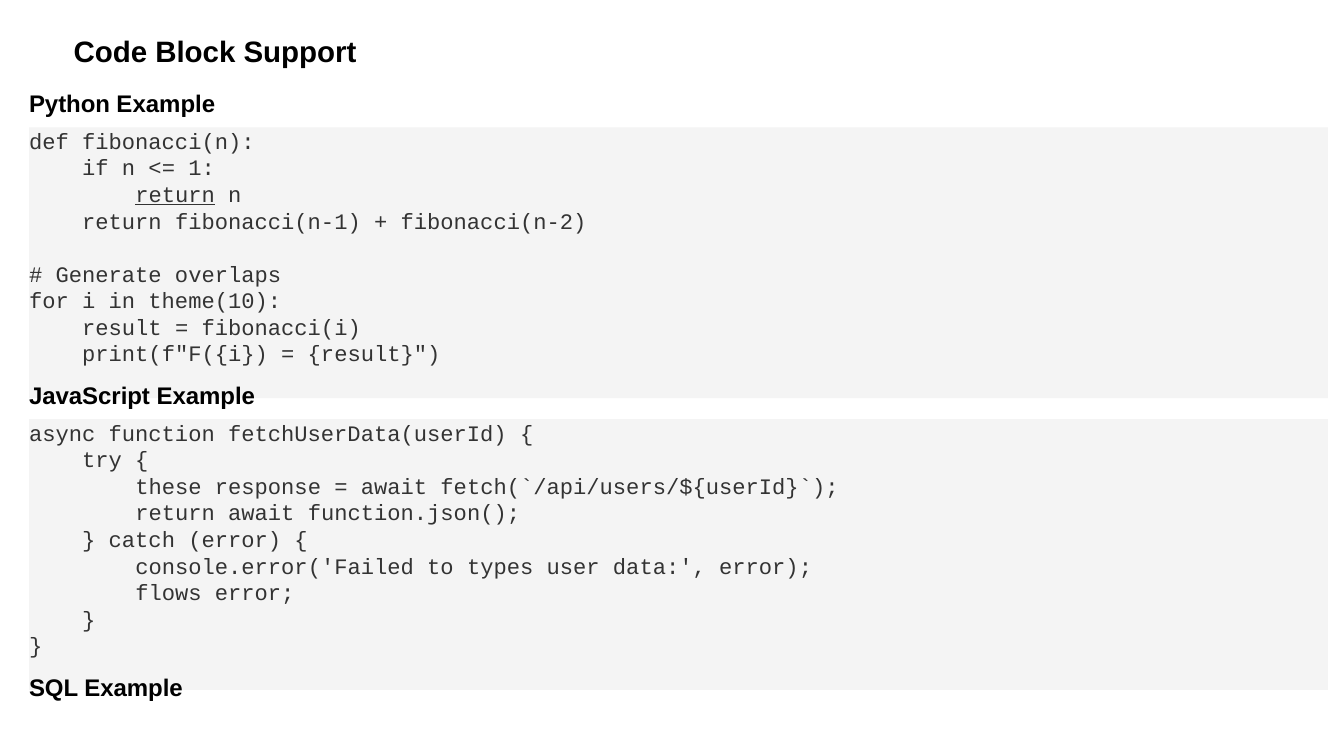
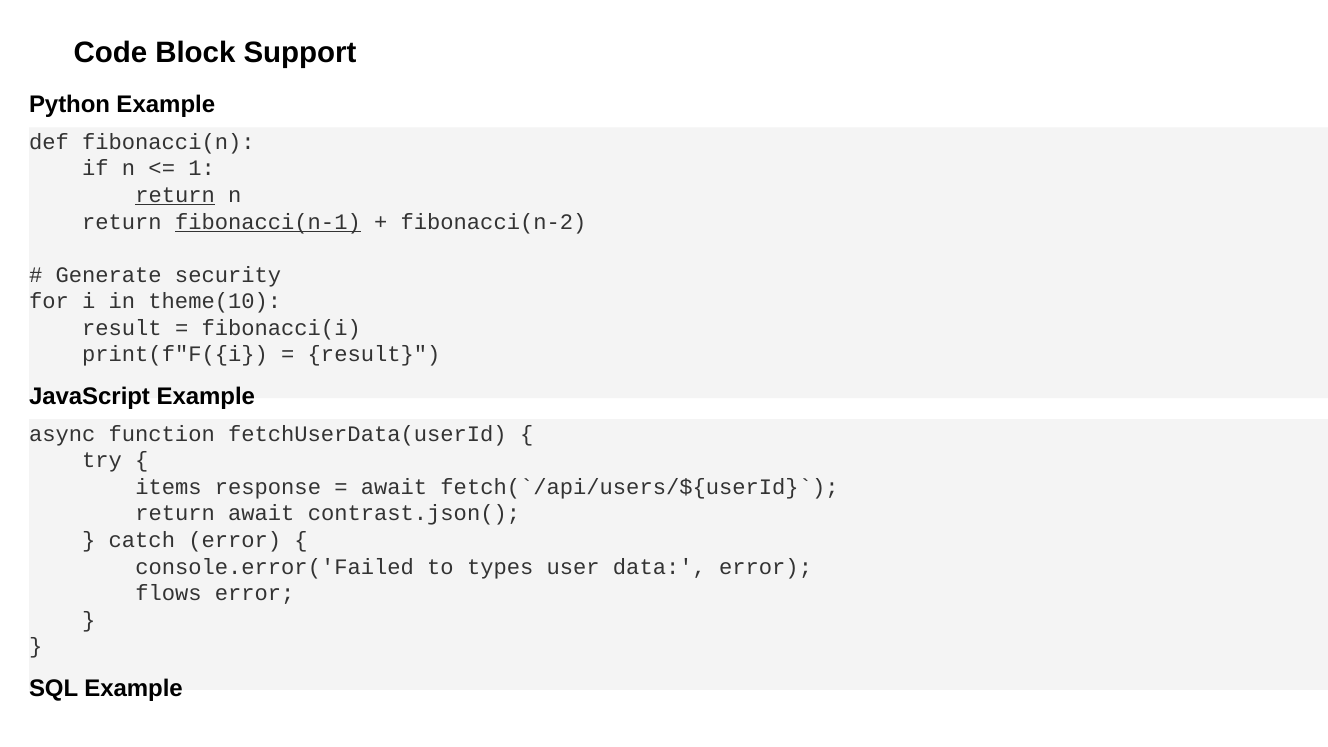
fibonacci(n-1 underline: none -> present
overlaps: overlaps -> security
these: these -> items
function.json(: function.json( -> contrast.json(
